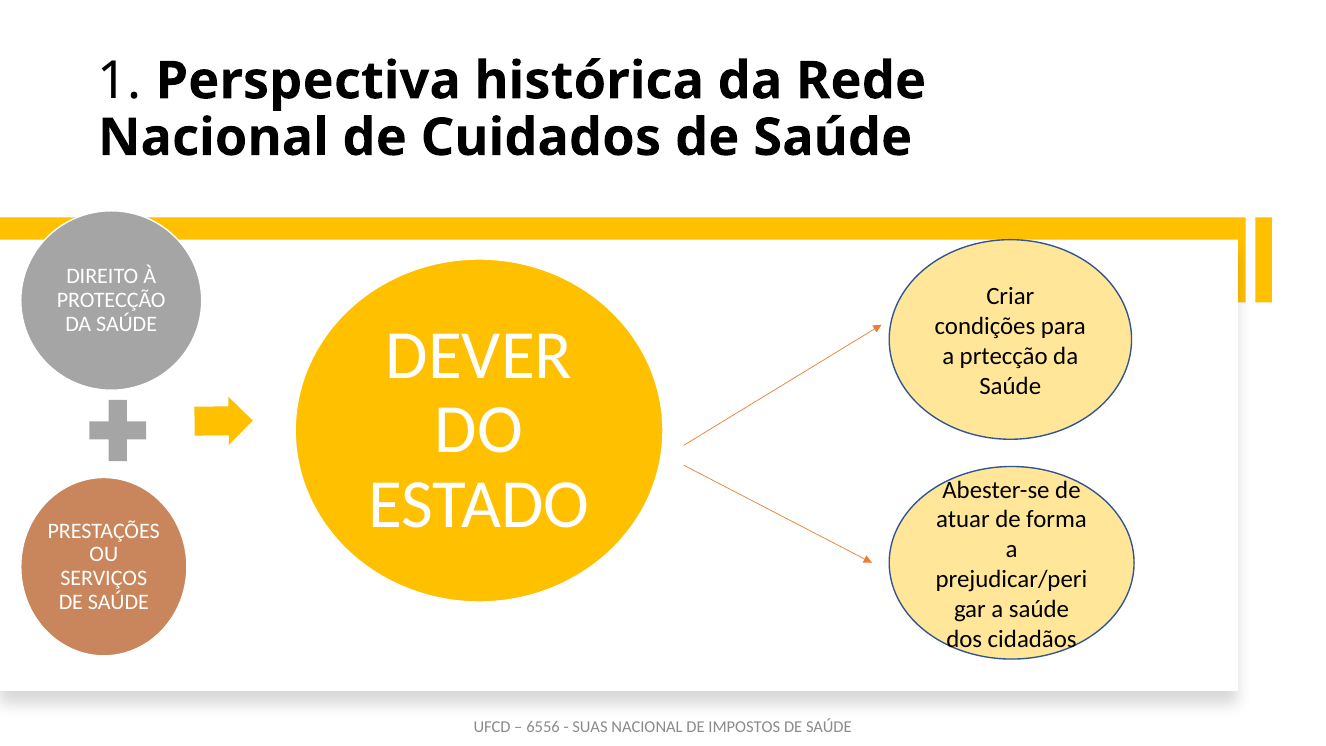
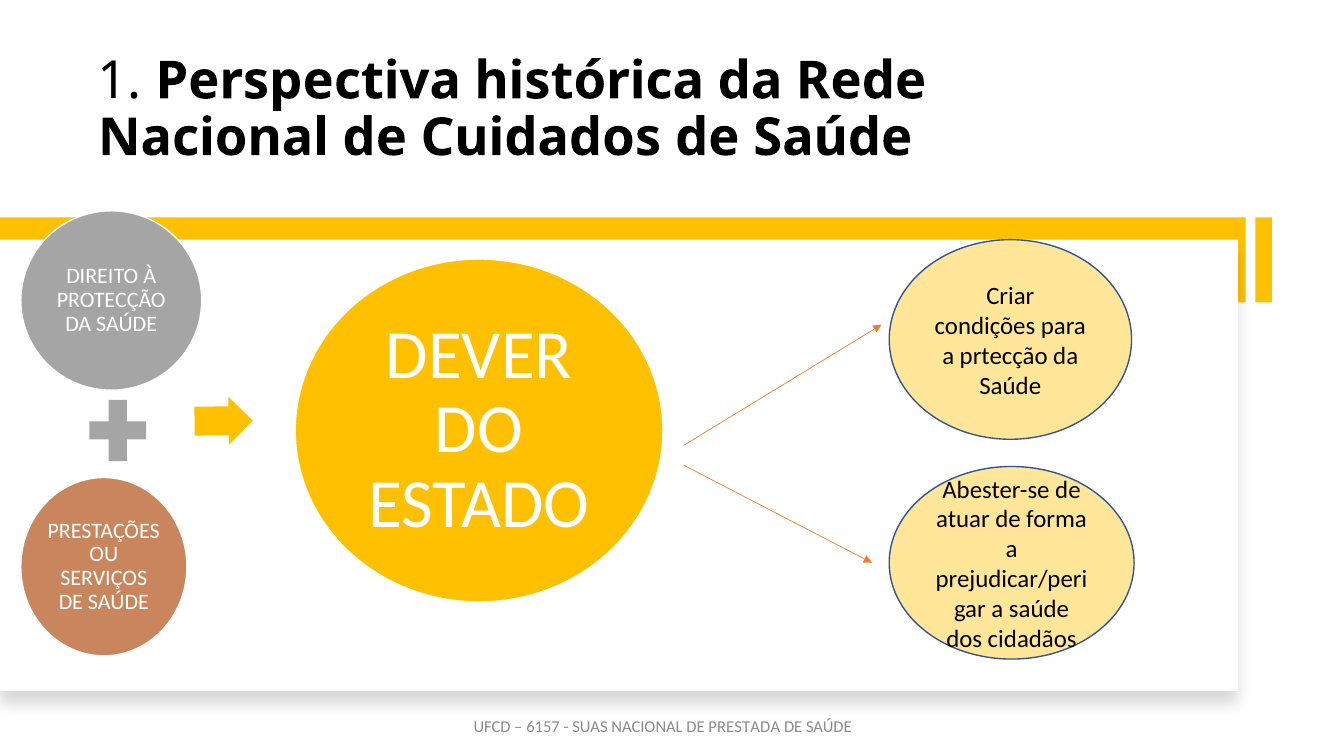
6556: 6556 -> 6157
IMPOSTOS: IMPOSTOS -> PRESTADA
